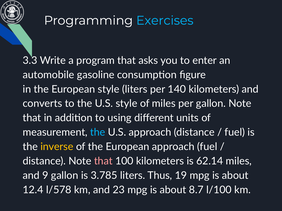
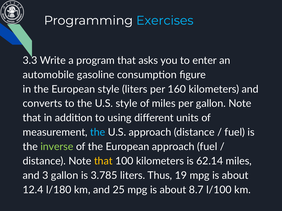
140: 140 -> 160
inverse colour: yellow -> light green
that at (103, 161) colour: pink -> yellow
9: 9 -> 3
l/578: l/578 -> l/180
23: 23 -> 25
